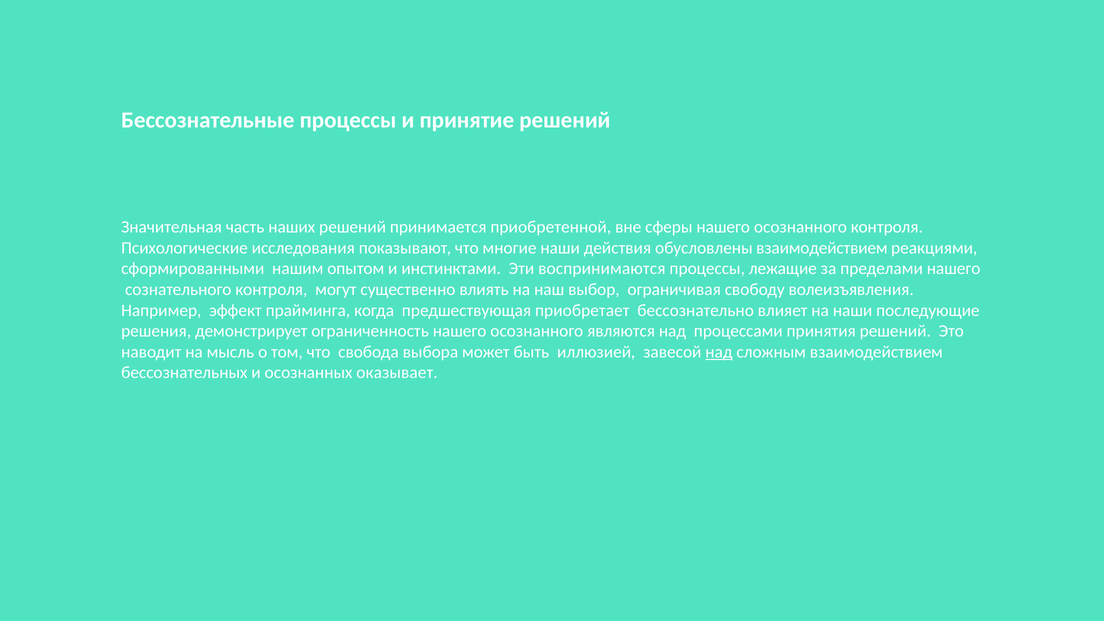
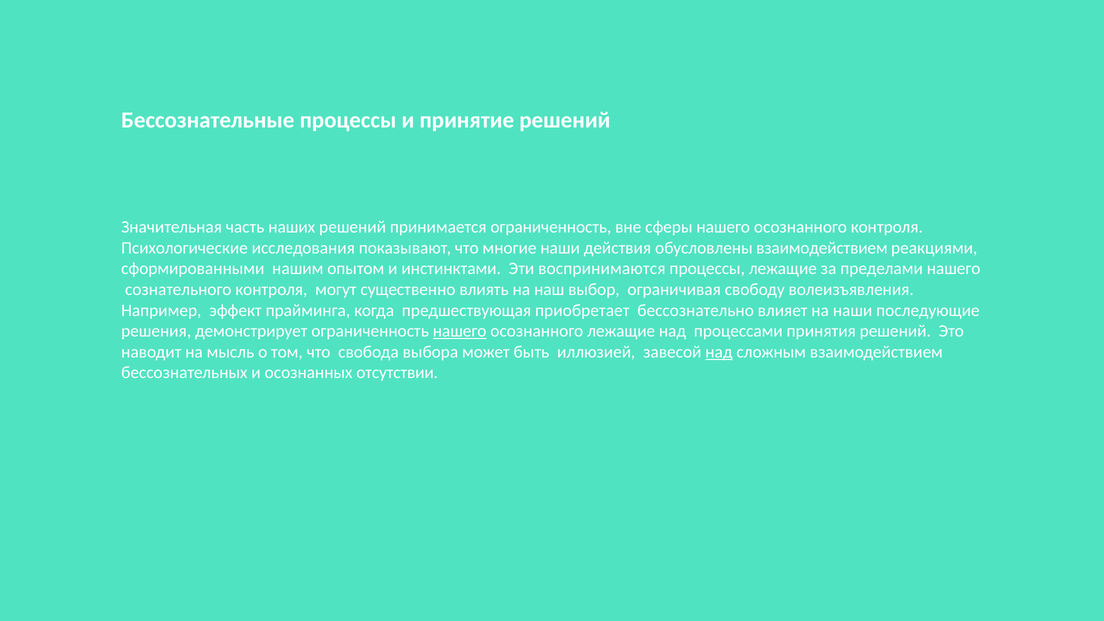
принимается приобретенной: приобретенной -> ограниченность
нашего at (460, 331) underline: none -> present
осознанного являются: являются -> лежащие
оказывает: оказывает -> отсутствии
